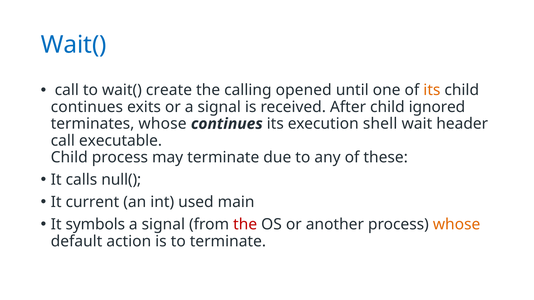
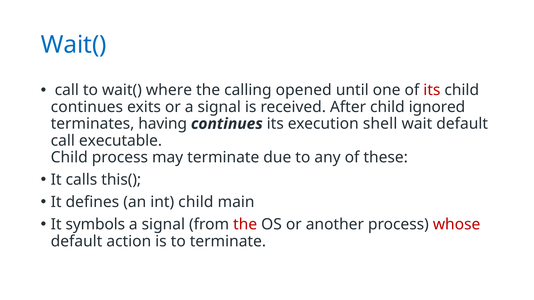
create: create -> where
its at (432, 90) colour: orange -> red
terminates whose: whose -> having
wait header: header -> default
null(: null( -> this(
current: current -> defines
int used: used -> child
whose at (457, 225) colour: orange -> red
